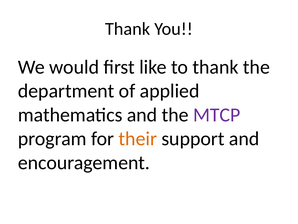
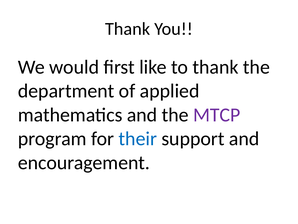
their colour: orange -> blue
